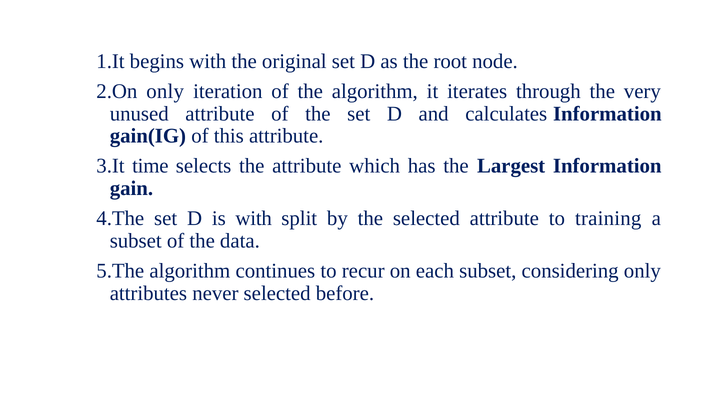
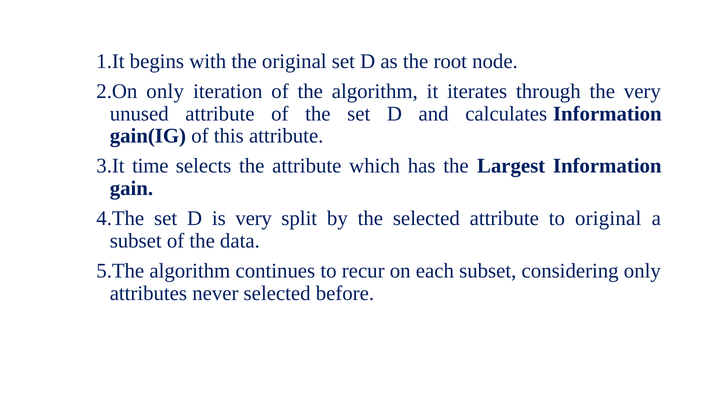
is with: with -> very
to training: training -> original
